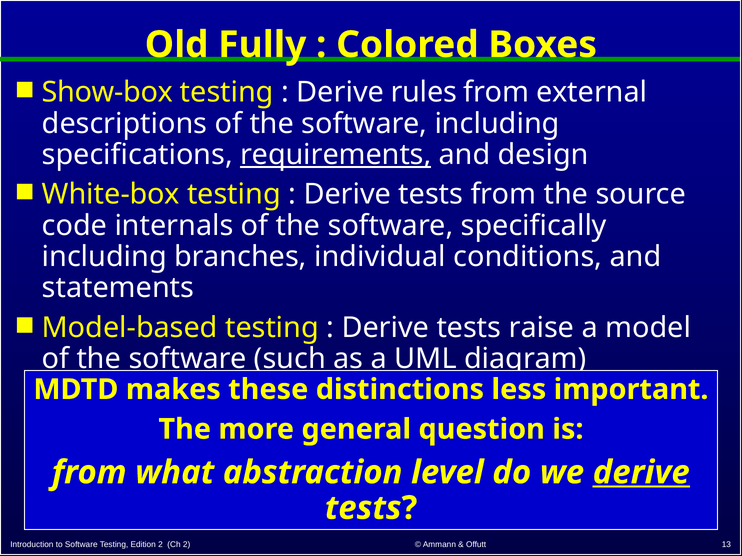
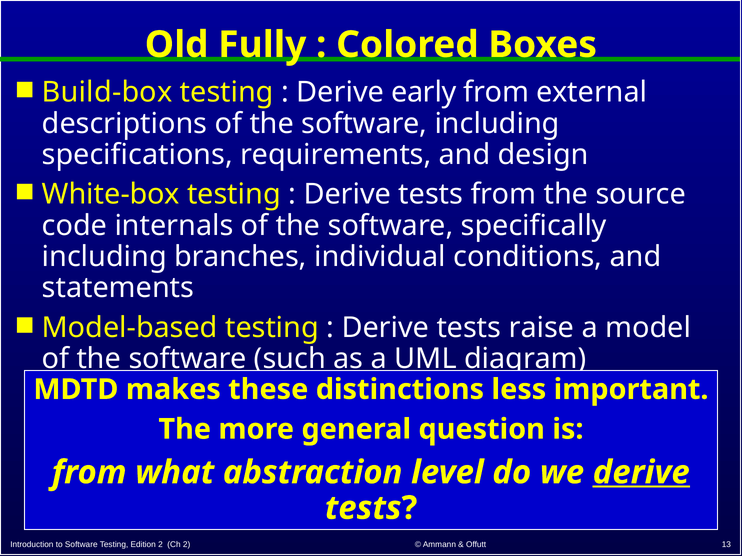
Show-box: Show-box -> Build-box
rules: rules -> early
requirements underline: present -> none
